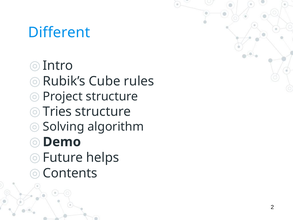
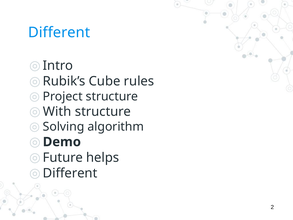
Tries: Tries -> With
Contents at (70, 173): Contents -> Different
